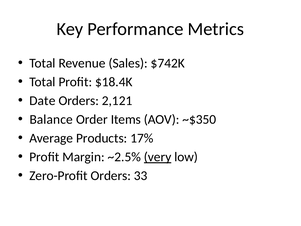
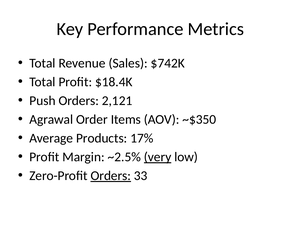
Date: Date -> Push
Balance: Balance -> Agrawal
Orders at (111, 176) underline: none -> present
